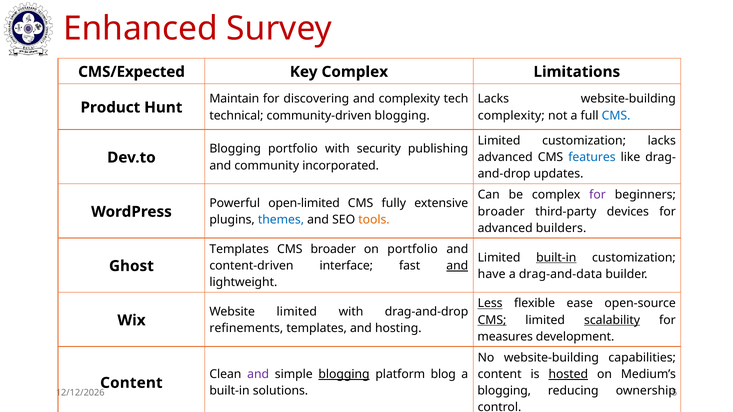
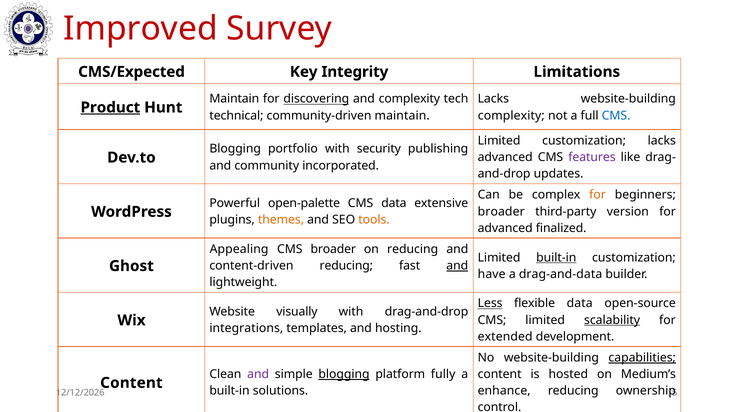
Enhanced: Enhanced -> Improved
Key Complex: Complex -> Integrity
discovering underline: none -> present
Product underline: none -> present
community-driven blogging: blogging -> maintain
features colour: blue -> purple
for at (598, 195) colour: purple -> orange
open-limited: open-limited -> open-palette
CMS fully: fully -> data
devices: devices -> version
themes colour: blue -> orange
builders: builders -> finalized
Templates at (239, 249): Templates -> Appealing
on portfolio: portfolio -> reducing
content-driven interface: interface -> reducing
flexible ease: ease -> data
Website limited: limited -> visually
CMS at (492, 320) underline: present -> none
refinements: refinements -> integrations
measures: measures -> extended
capabilities underline: none -> present
blog: blog -> fully
hosted underline: present -> none
blogging at (504, 391): blogging -> enhance
